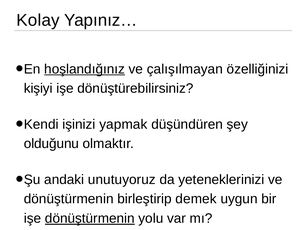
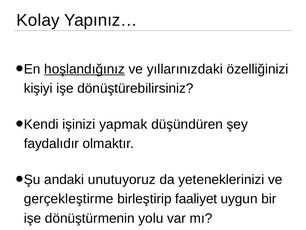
çalışılmayan: çalışılmayan -> yıllarınızdaki
olduğunu: olduğunu -> faydalıdır
dönüştürmenin at (69, 199): dönüştürmenin -> gerçekleştirme
demek: demek -> faaliyet
dönüştürmenin at (90, 218) underline: present -> none
